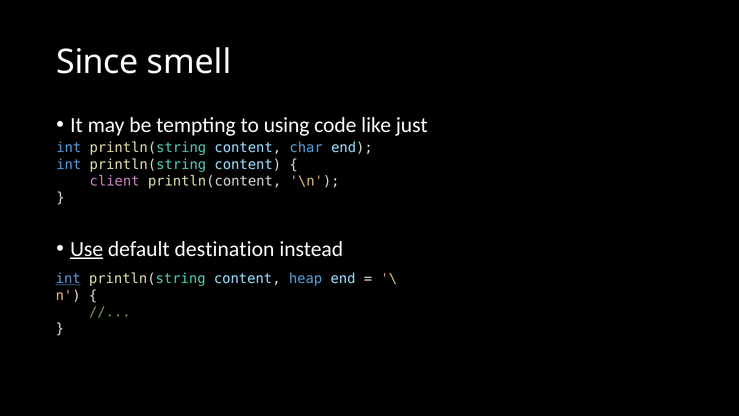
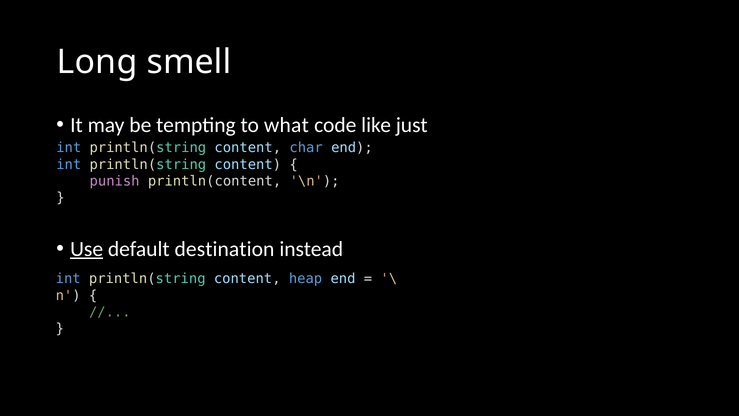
Since: Since -> Long
using: using -> what
client: client -> punish
int at (68, 279) underline: present -> none
